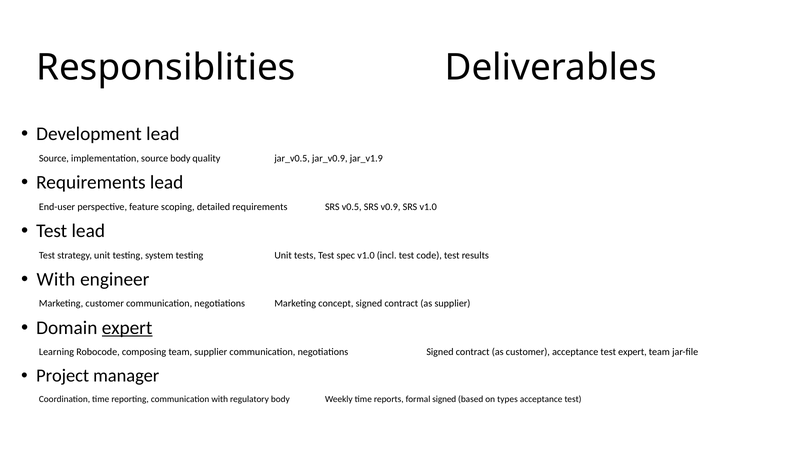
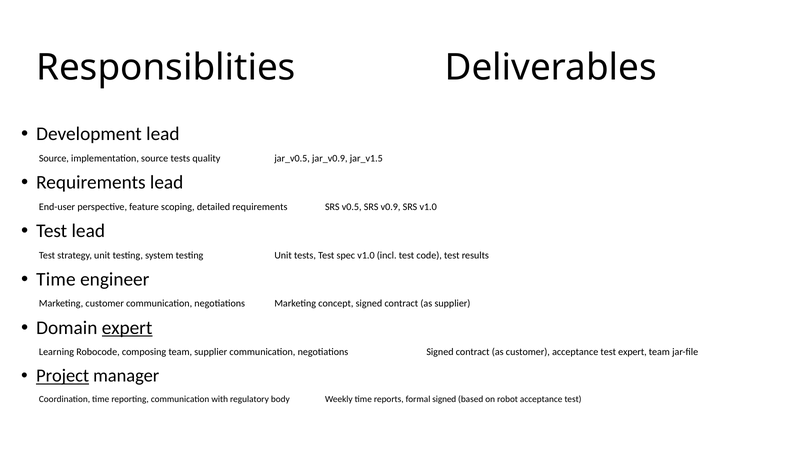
source body: body -> tests
jar_v1.9: jar_v1.9 -> jar_v1.5
With at (56, 279): With -> Time
Project underline: none -> present
types: types -> robot
